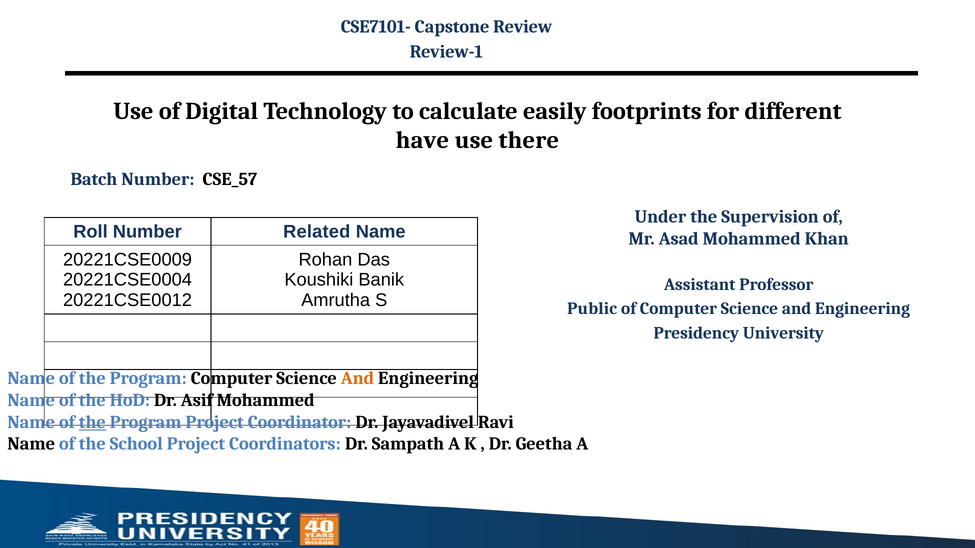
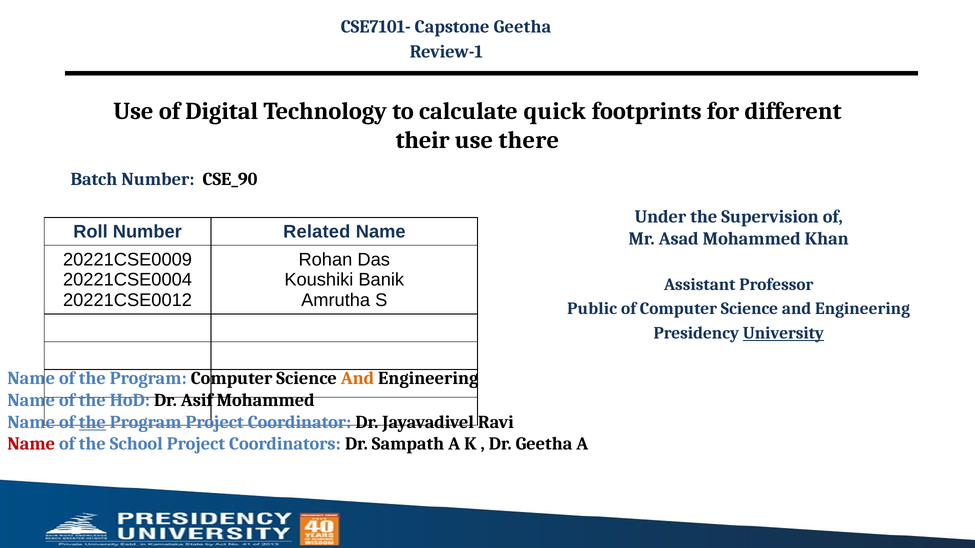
Capstone Review: Review -> Geetha
easily: easily -> quick
have: have -> their
CSE_57: CSE_57 -> CSE_90
University underline: none -> present
Name at (31, 444) colour: black -> red
